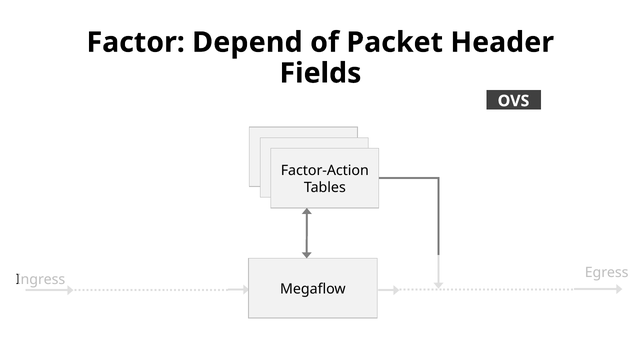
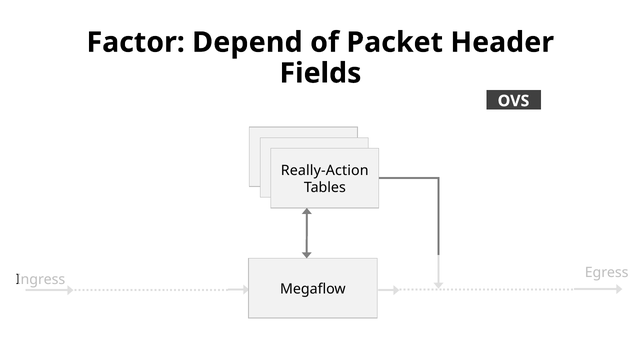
Factor-Action: Factor-Action -> Really-Action
